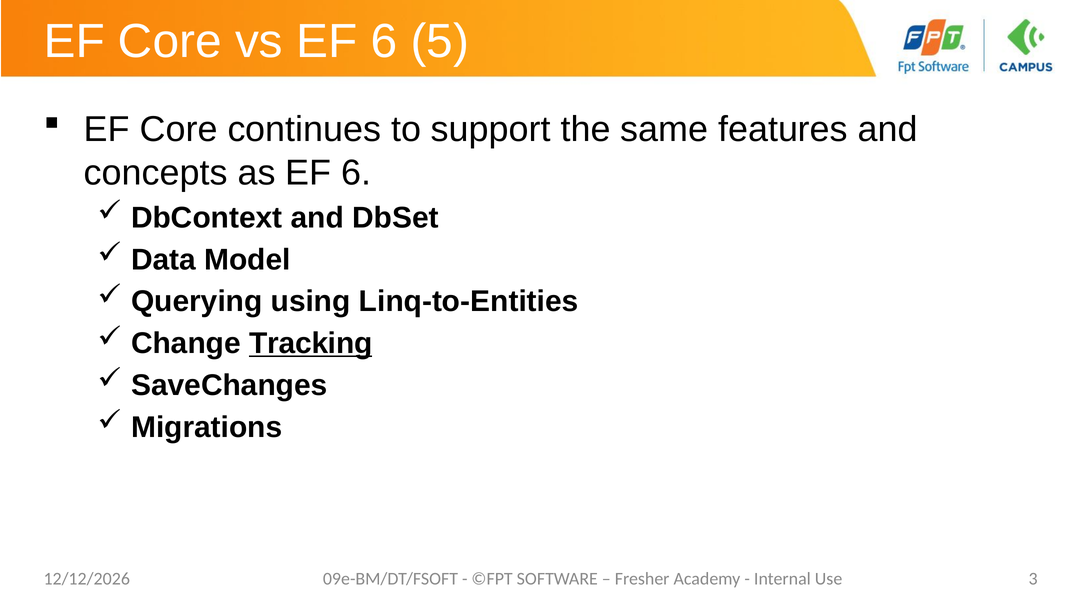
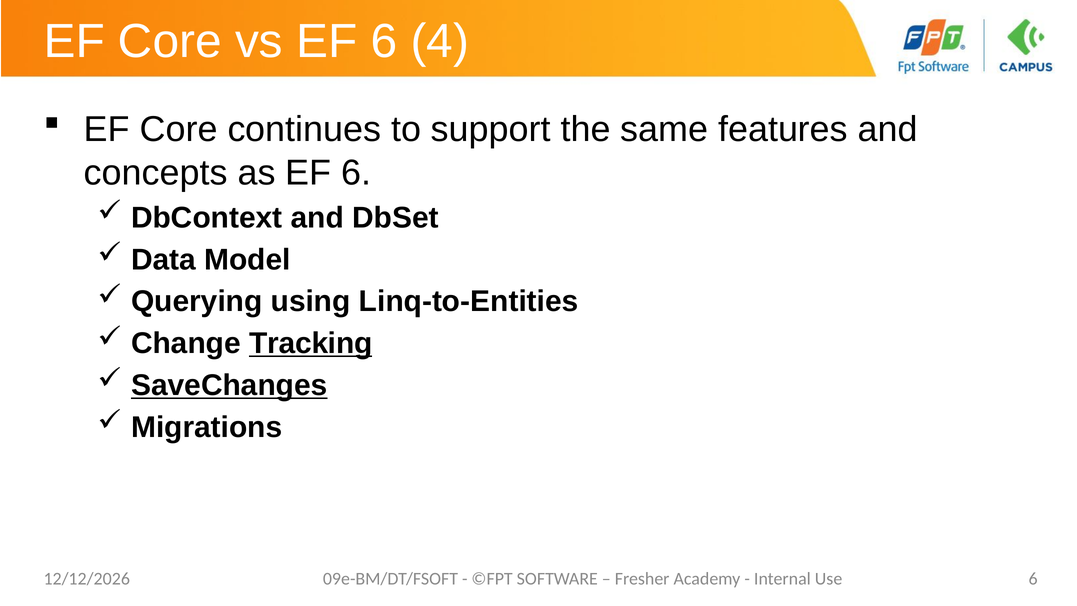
5: 5 -> 4
SaveChanges underline: none -> present
Use 3: 3 -> 6
